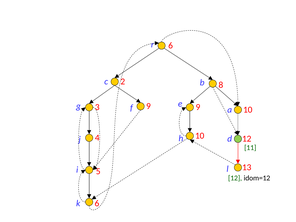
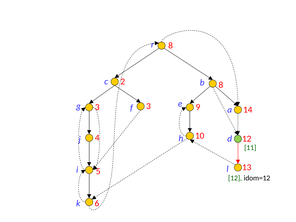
r 6: 6 -> 8
f 9: 9 -> 3
a 10: 10 -> 14
